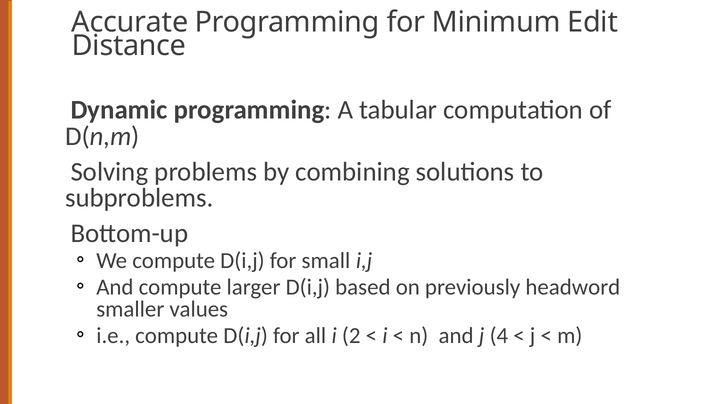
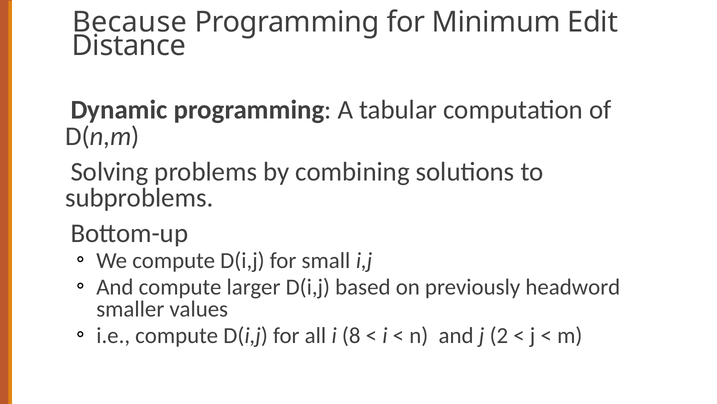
Accurate: Accurate -> Because
2: 2 -> 8
4: 4 -> 2
